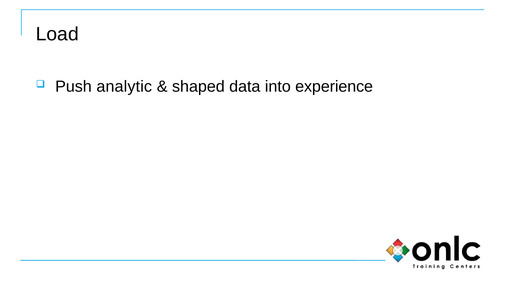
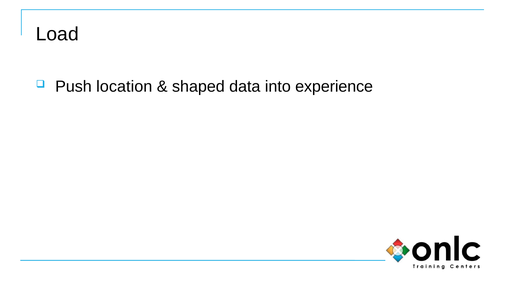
analytic: analytic -> location
